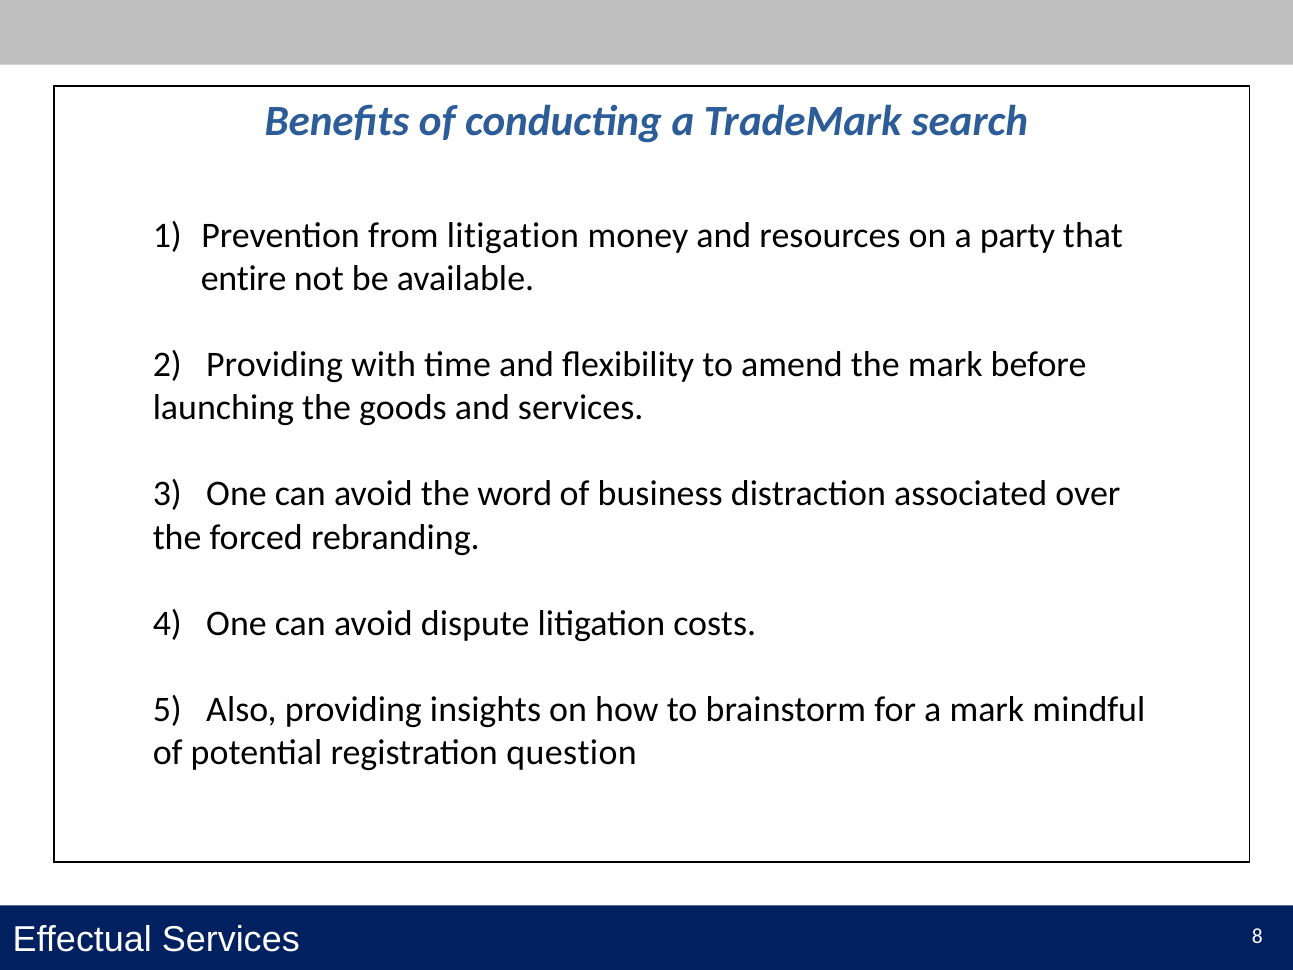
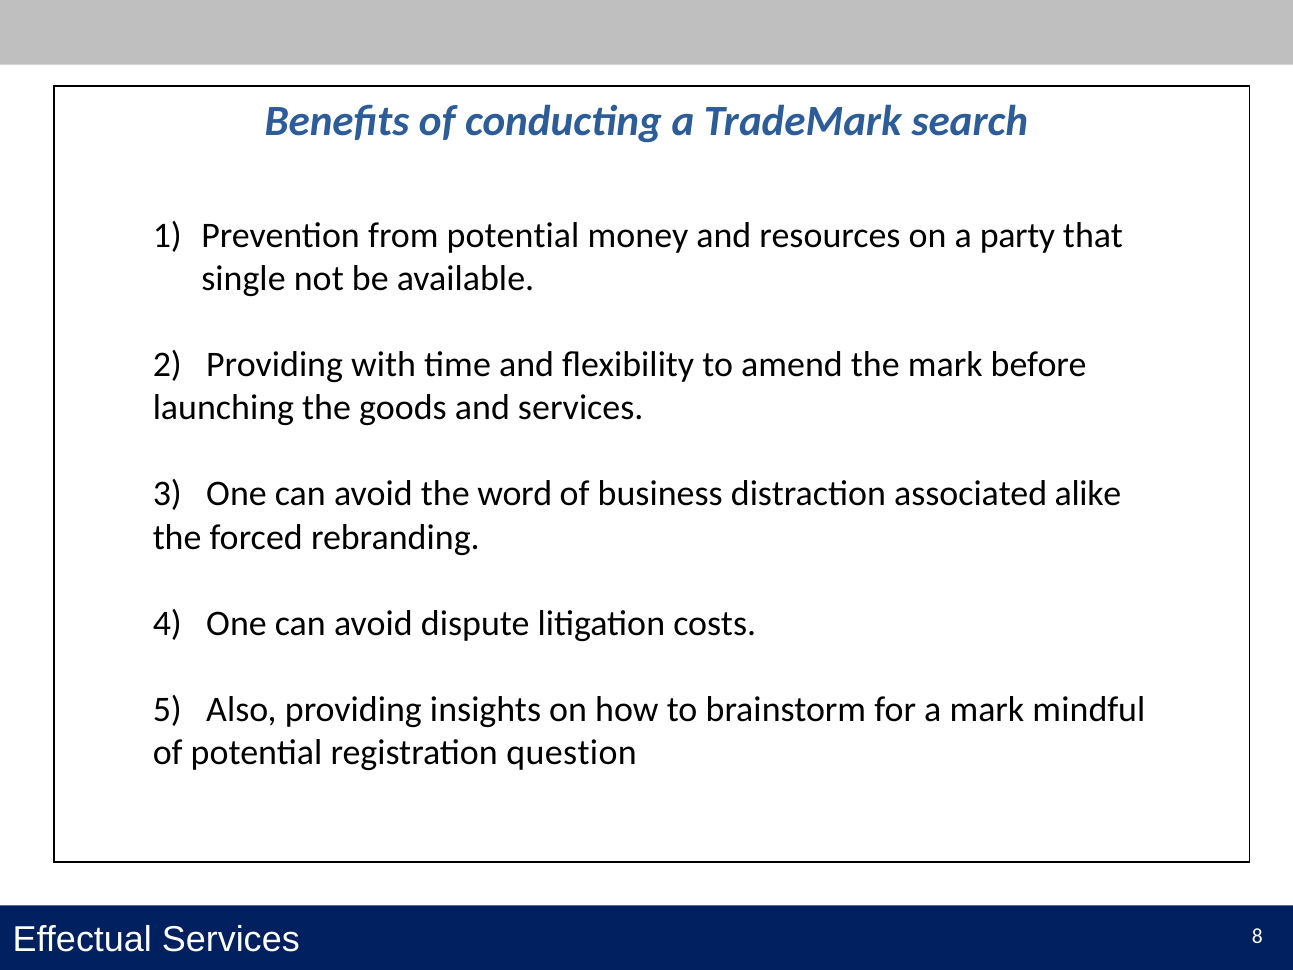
from litigation: litigation -> potential
entire: entire -> single
over: over -> alike
